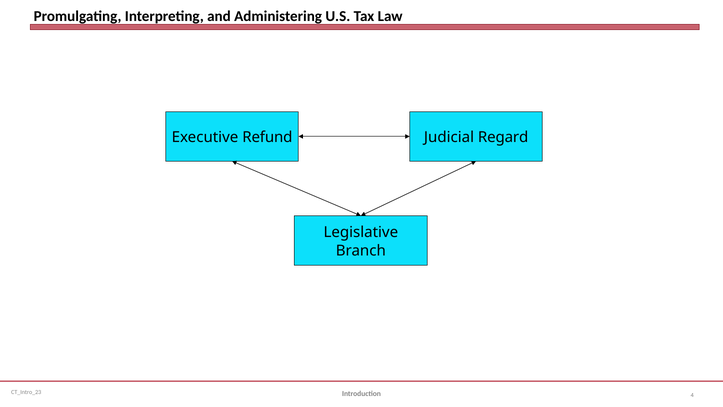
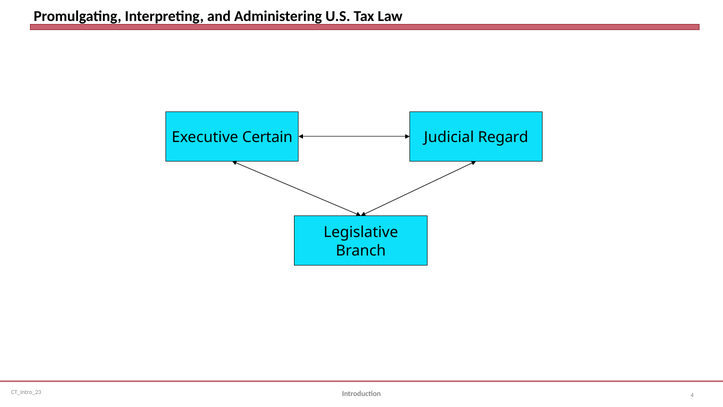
Refund: Refund -> Certain
